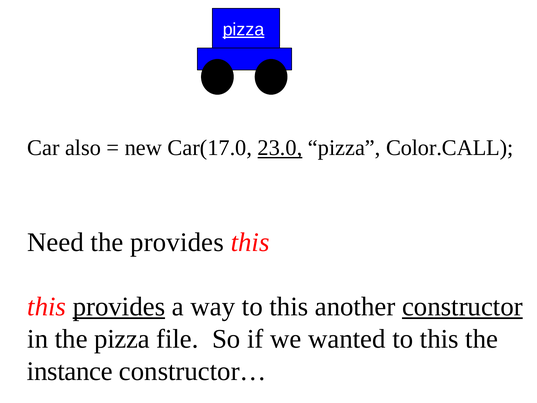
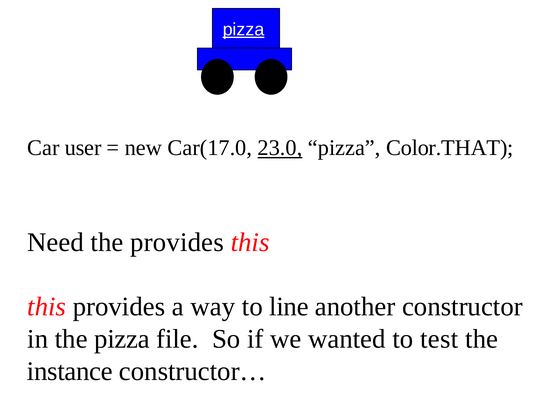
also: also -> user
Color.CALL: Color.CALL -> Color.THAT
provides at (119, 307) underline: present -> none
way to this: this -> line
constructor underline: present -> none
wanted to this: this -> test
